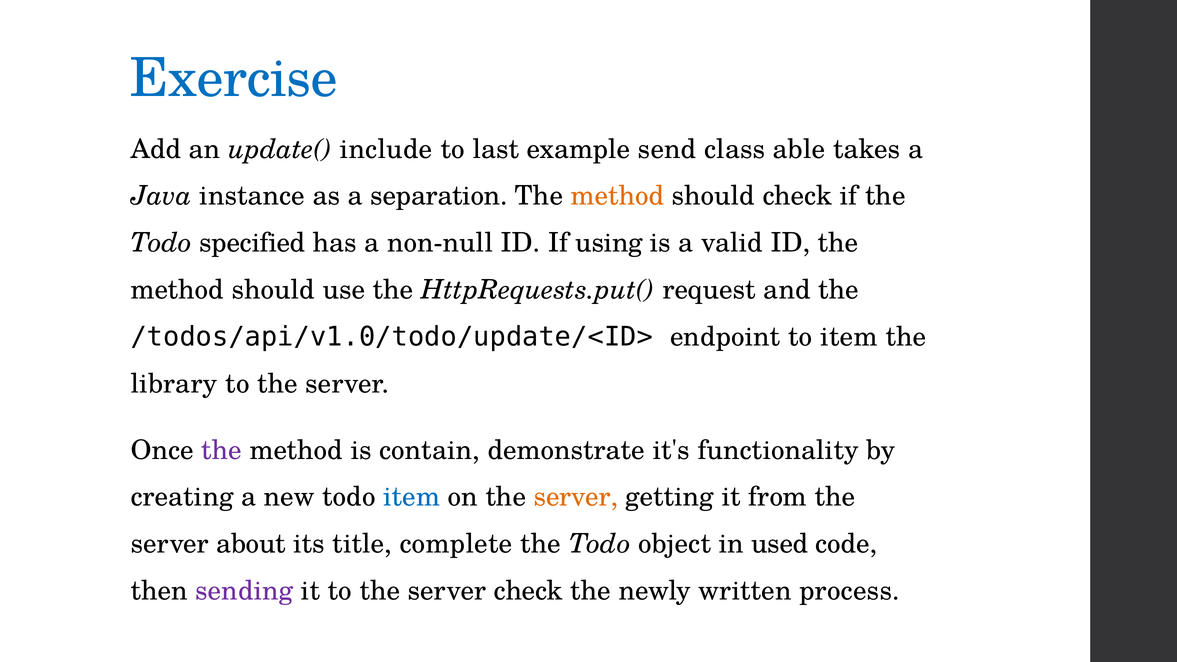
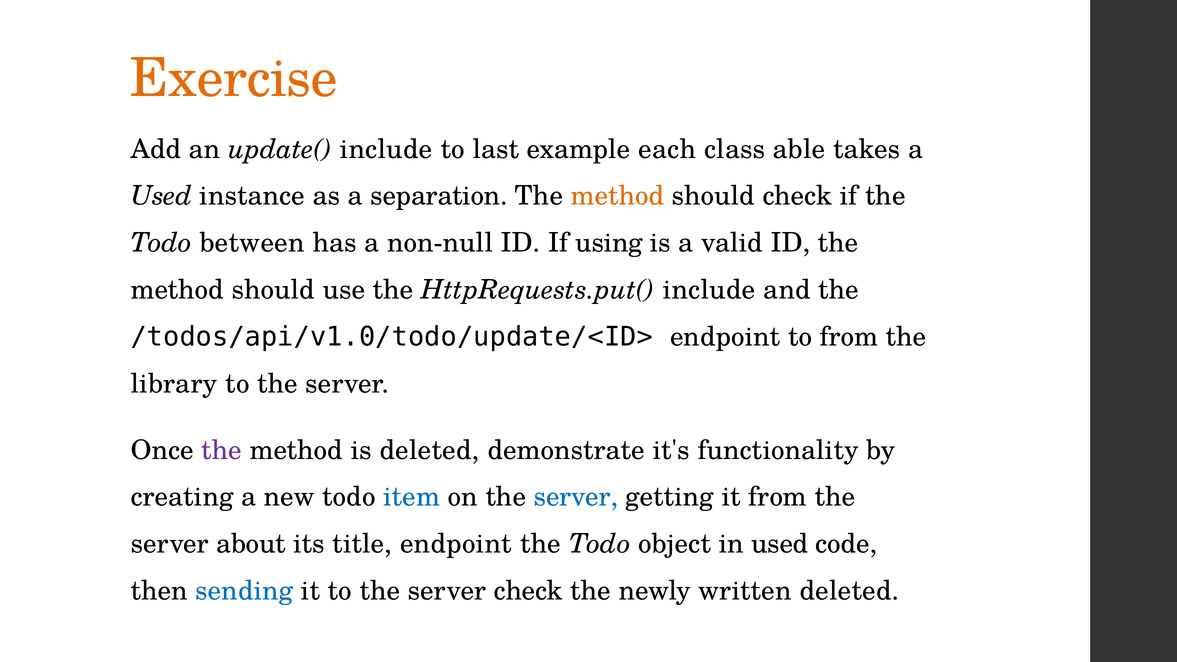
Exercise colour: blue -> orange
send: send -> each
Java at (161, 196): Java -> Used
specified: specified -> between
HttpRequests.put( request: request -> include
to item: item -> from
is contain: contain -> deleted
server at (576, 497) colour: orange -> blue
title complete: complete -> endpoint
sending colour: purple -> blue
written process: process -> deleted
